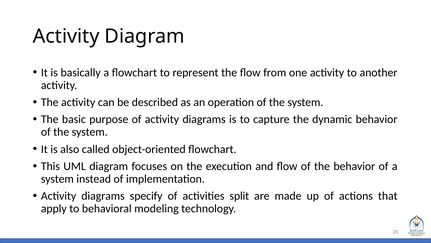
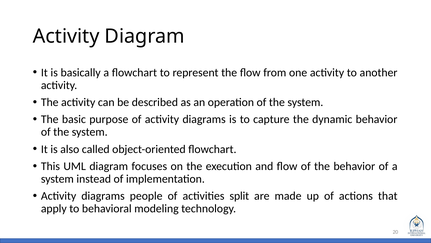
specify: specify -> people
